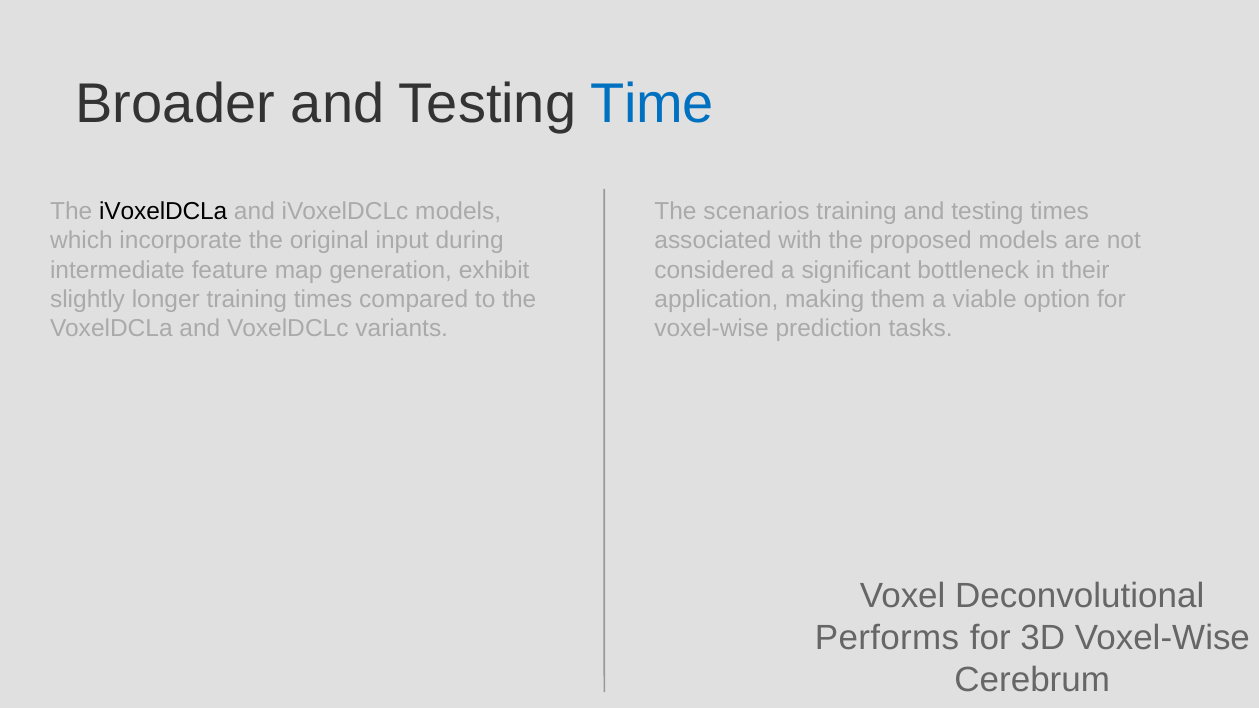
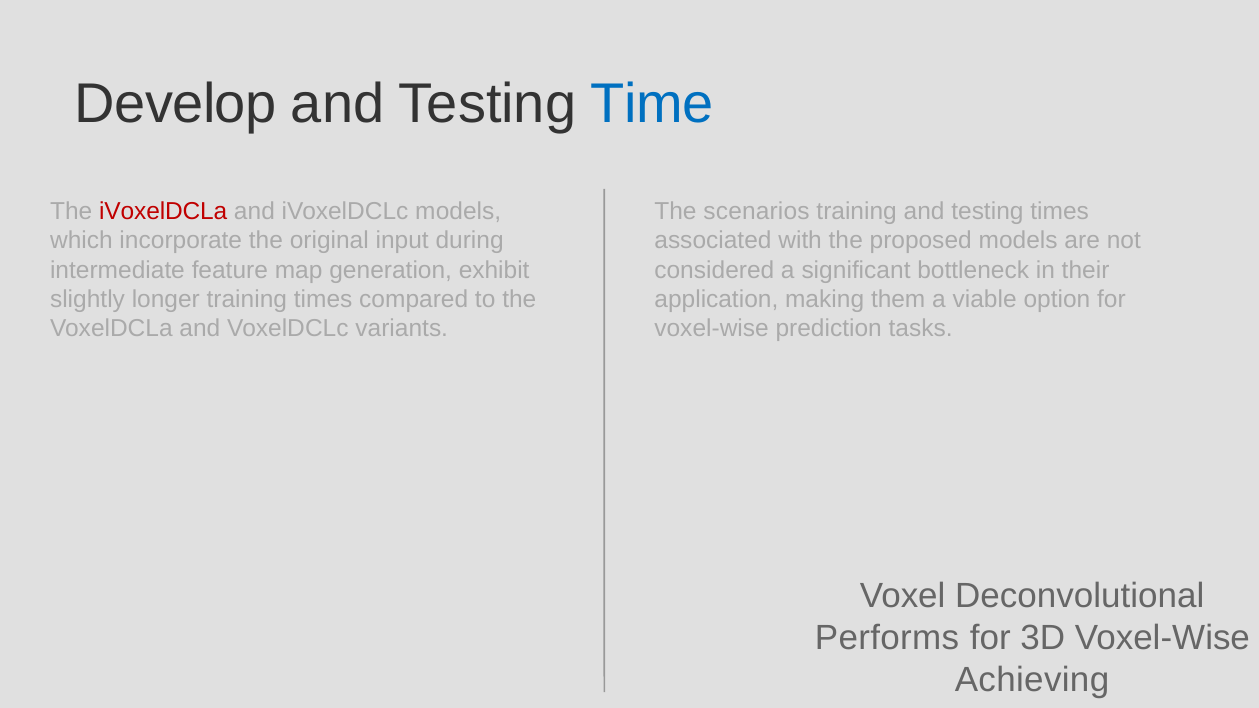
Broader: Broader -> Develop
iVoxelDCLa colour: black -> red
Cerebrum: Cerebrum -> Achieving
